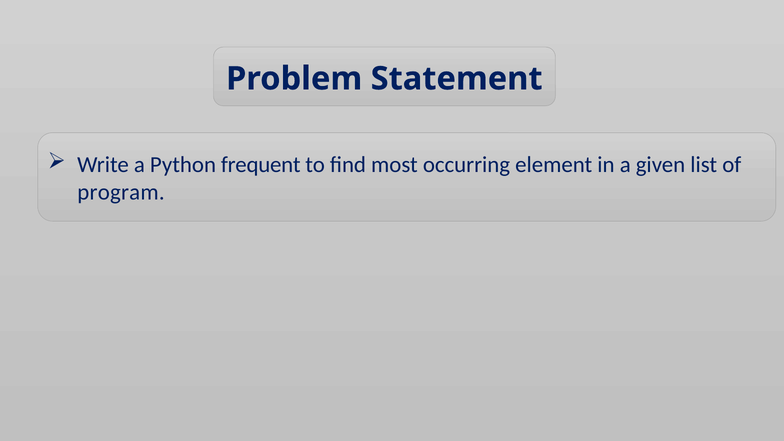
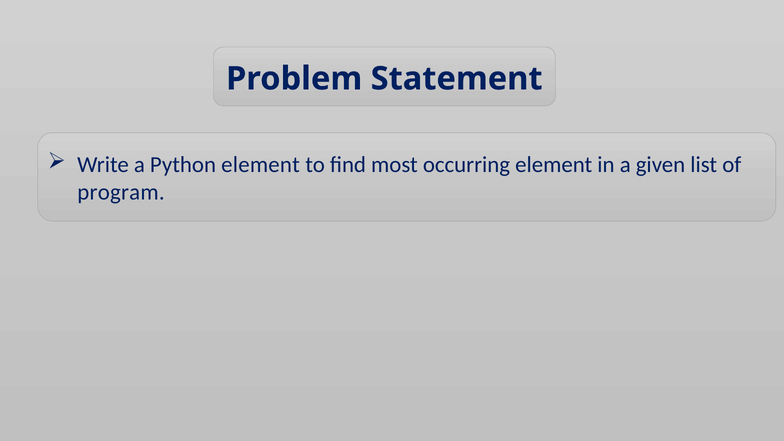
Python frequent: frequent -> element
